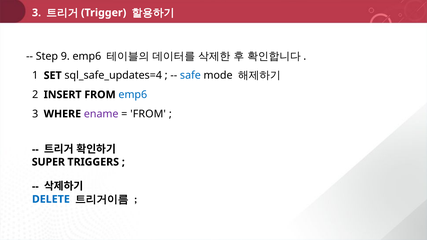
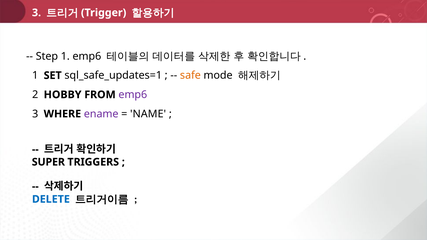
Step 9: 9 -> 1
sql_safe_updates=4: sql_safe_updates=4 -> sql_safe_updates=1
safe colour: blue -> orange
INSERT: INSERT -> HOBBY
emp6 at (133, 95) colour: blue -> purple
FROM at (148, 114): FROM -> NAME
